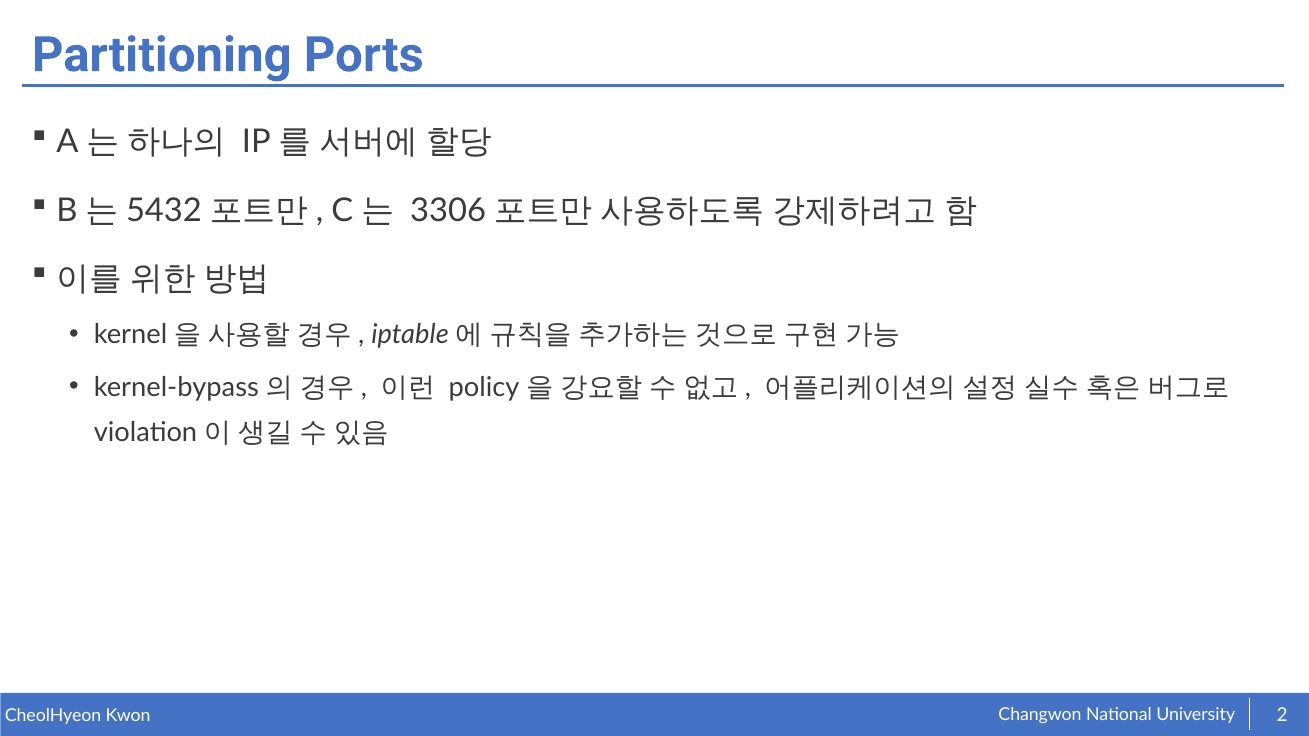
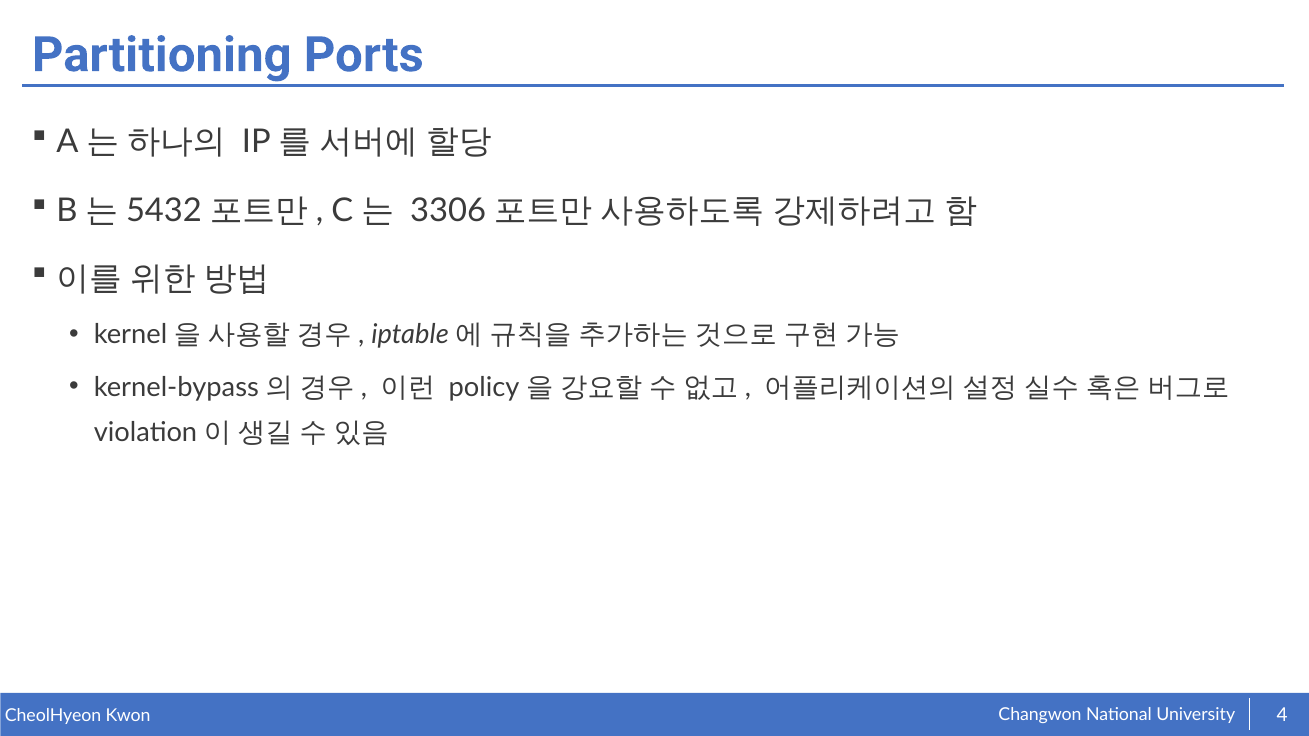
2: 2 -> 4
